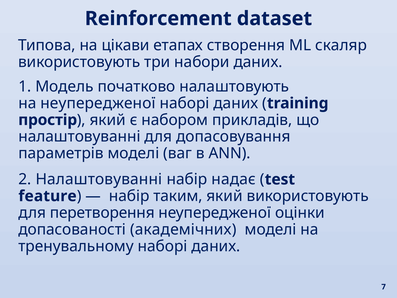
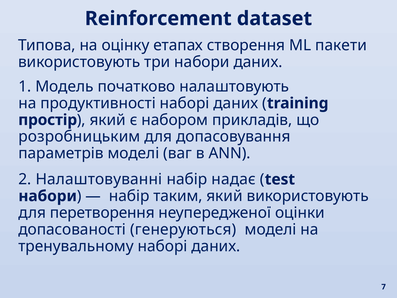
цікави: цікави -> оцінку
скаляр: скаляр -> пакети
на неупередженої: неупередженої -> продуктивності
налаштовуванні at (79, 136): налаштовуванні -> розробницьким
feature at (48, 196): feature -> набори
академічних: академічних -> генеруються
